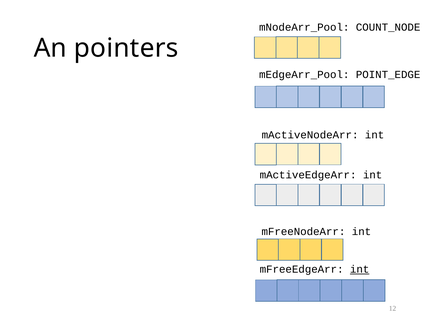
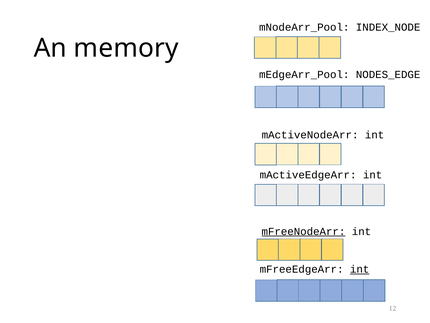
COUNT_NODE: COUNT_NODE -> INDEX_NODE
pointers: pointers -> memory
POINT_EDGE: POINT_EDGE -> NODES_EDGE
mFreeNodeArr underline: none -> present
